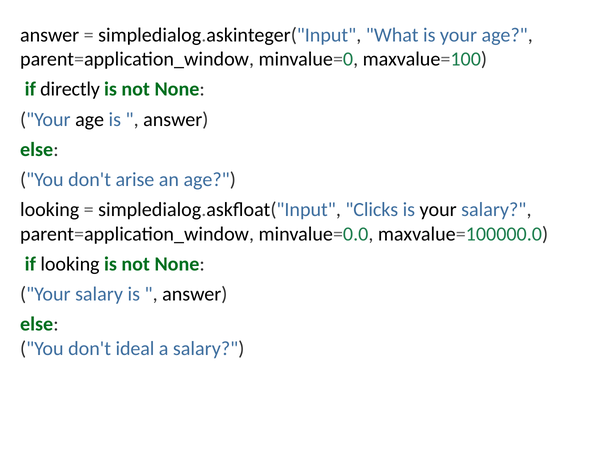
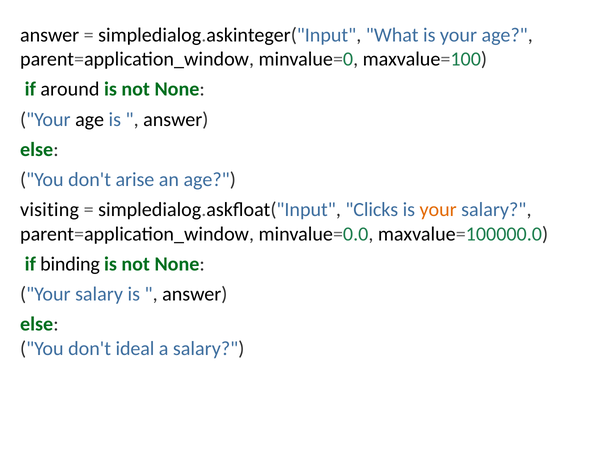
directly: directly -> around
looking at (50, 210): looking -> visiting
your at (438, 210) colour: black -> orange
if looking: looking -> binding
